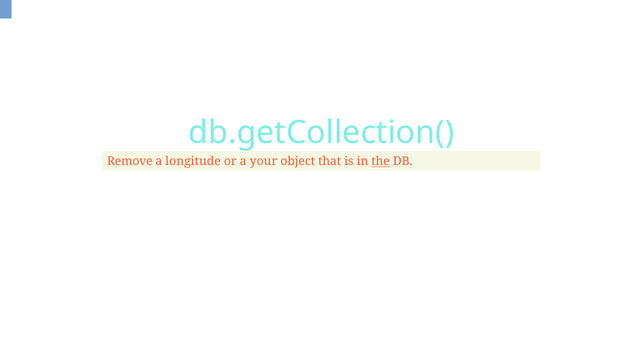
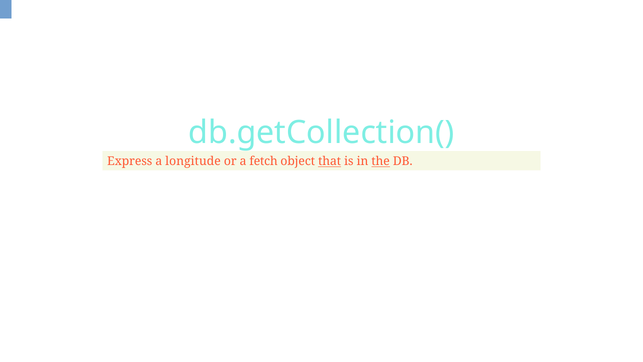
Remove: Remove -> Express
your: your -> fetch
that underline: none -> present
